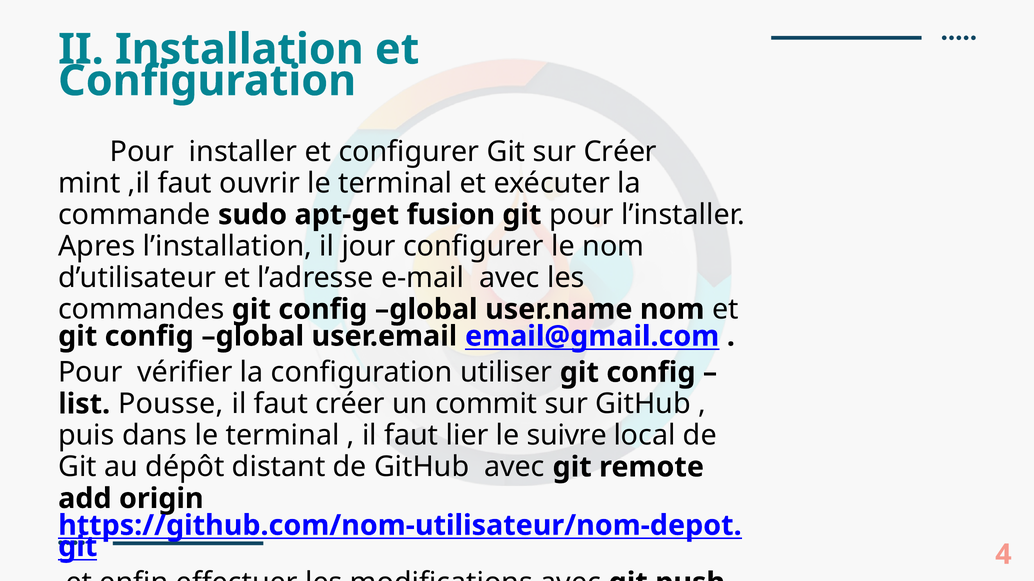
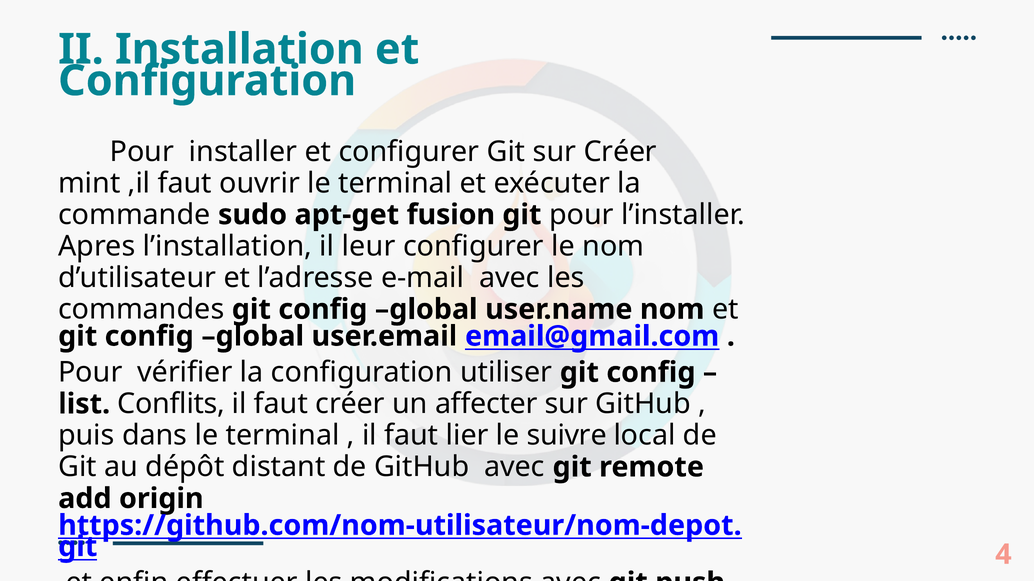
jour: jour -> leur
Pousse: Pousse -> Conflits
commit: commit -> affecter
